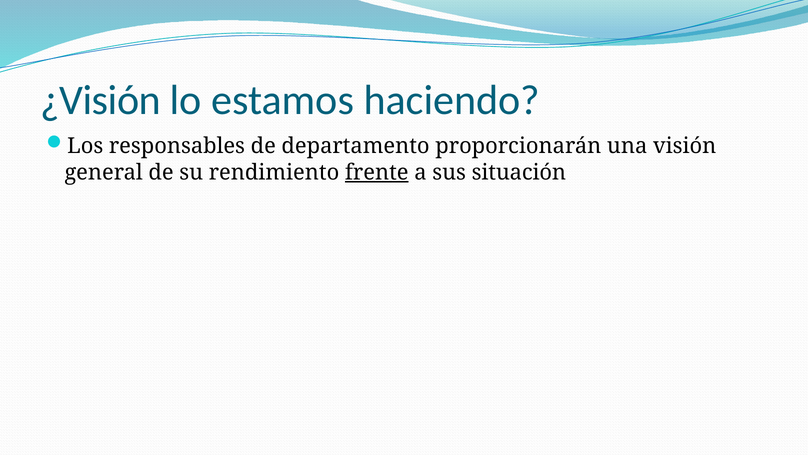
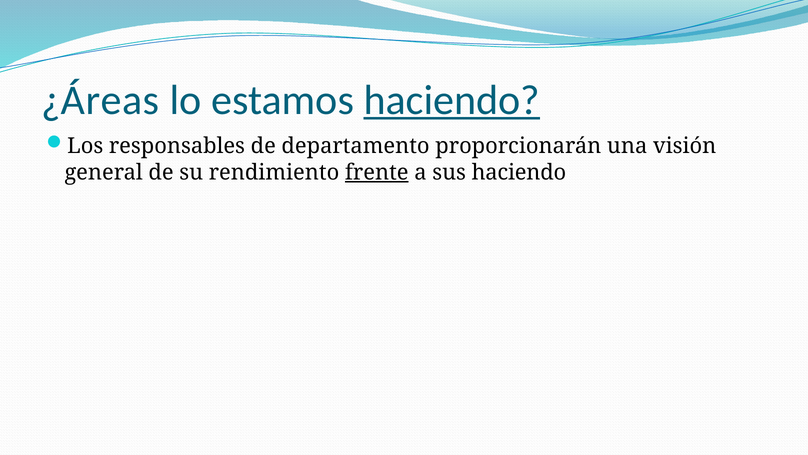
¿Visión: ¿Visión -> ¿Áreas
haciendo at (452, 100) underline: none -> present
sus situación: situación -> haciendo
